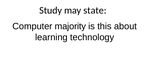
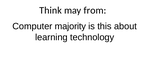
Study: Study -> Think
state: state -> from
